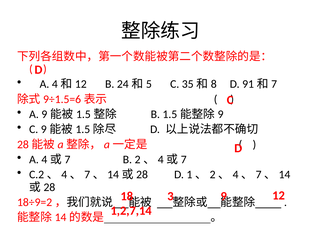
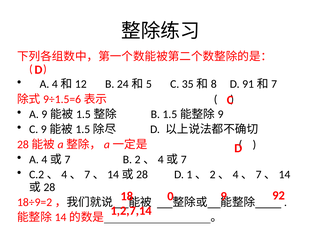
3: 3 -> 0
12: 12 -> 92
